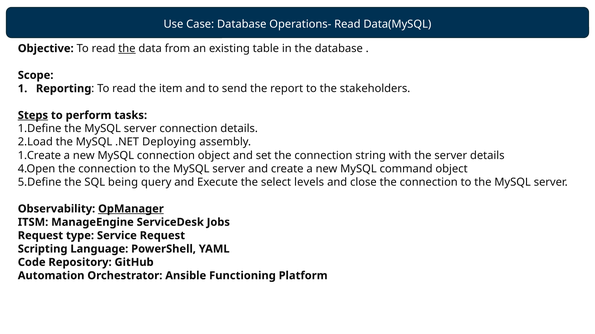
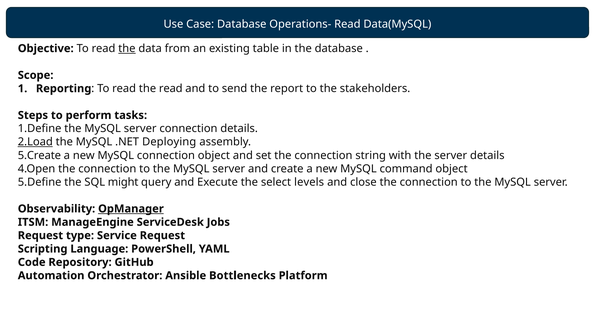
the item: item -> read
Steps underline: present -> none
2.Load underline: none -> present
1.Create: 1.Create -> 5.Create
being: being -> might
Functioning: Functioning -> Bottlenecks
